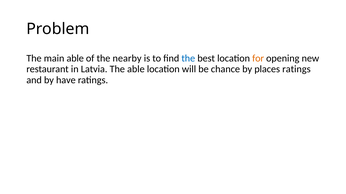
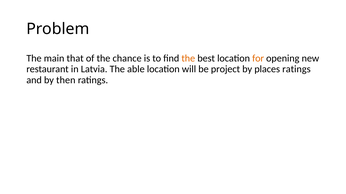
main able: able -> that
nearby: nearby -> chance
the at (188, 58) colour: blue -> orange
chance: chance -> project
have: have -> then
